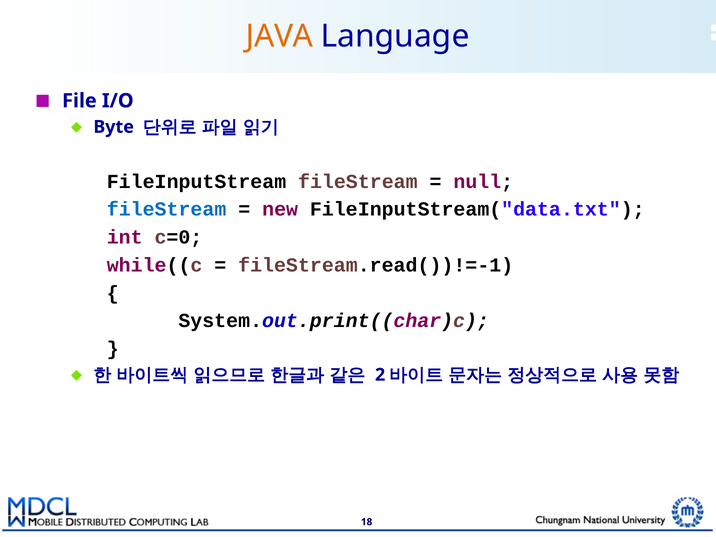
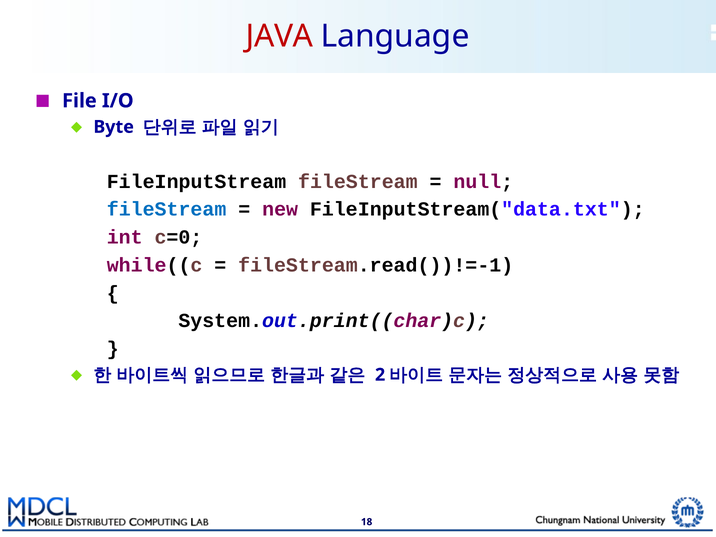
JAVA colour: orange -> red
